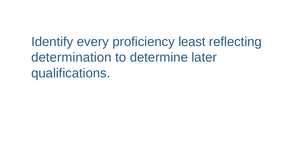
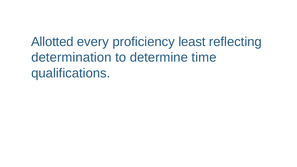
Identify: Identify -> Allotted
later: later -> time
